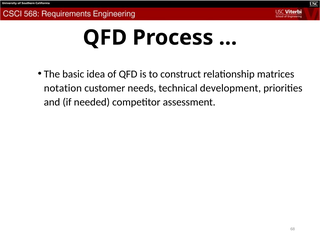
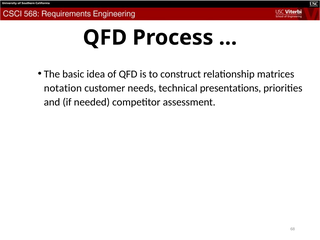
development: development -> presentations
